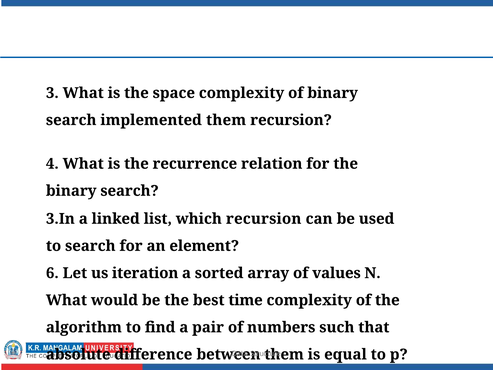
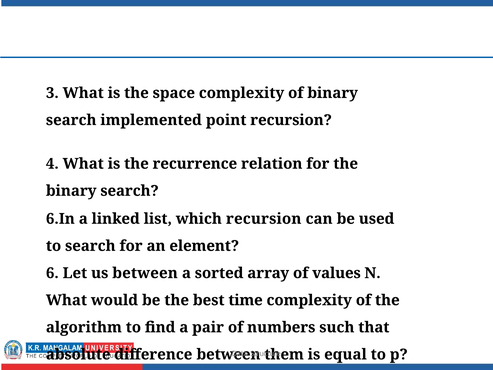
implemented them: them -> point
3.In: 3.In -> 6.In
us iteration: iteration -> between
